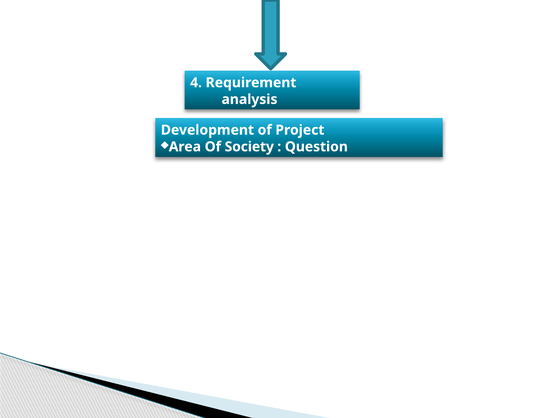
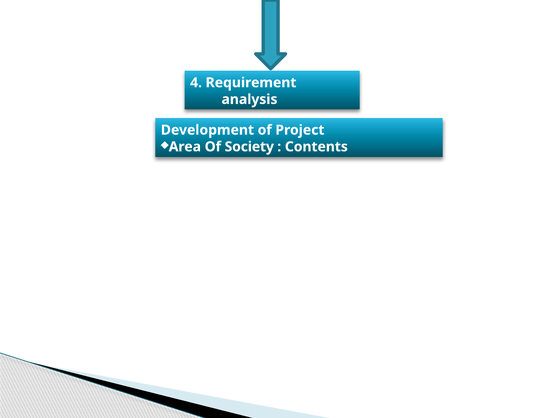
Question: Question -> Contents
